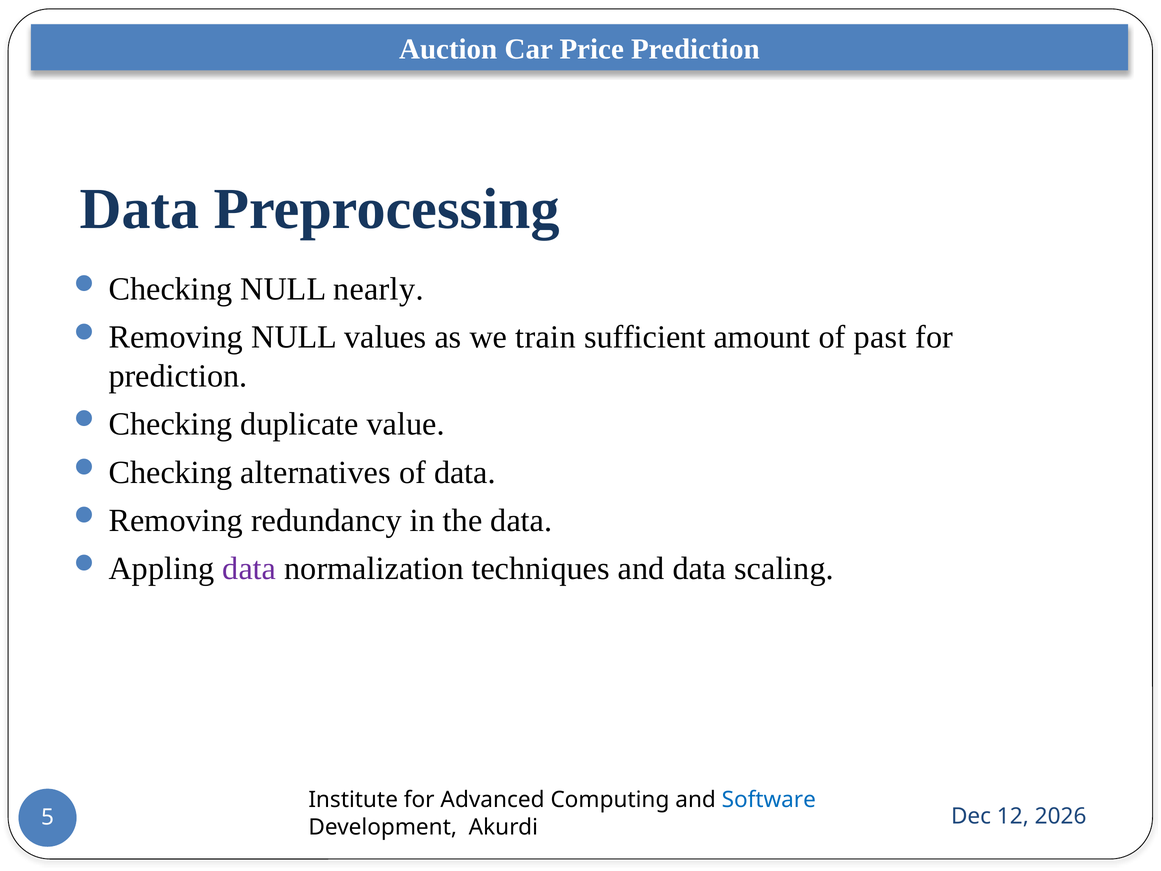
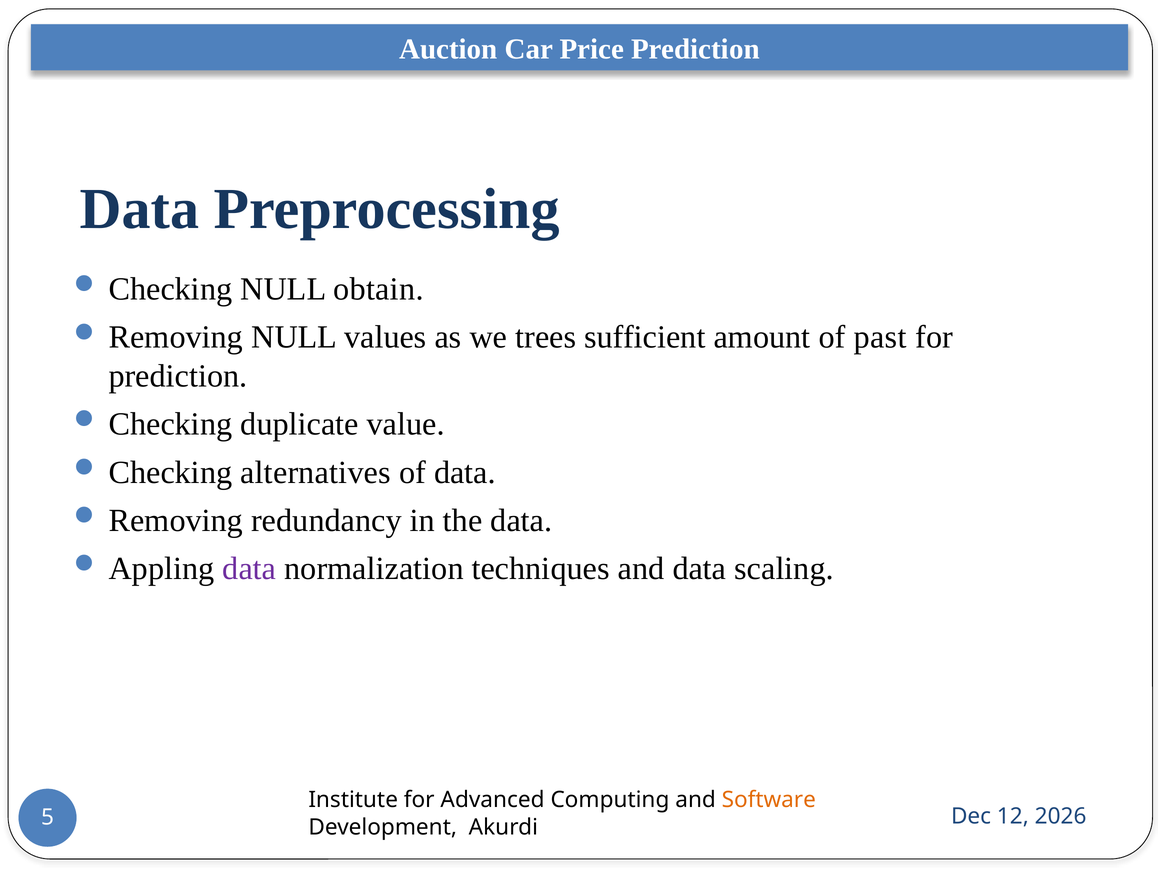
nearly: nearly -> obtain
train: train -> trees
Software colour: blue -> orange
